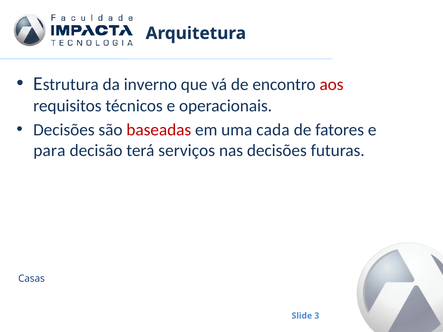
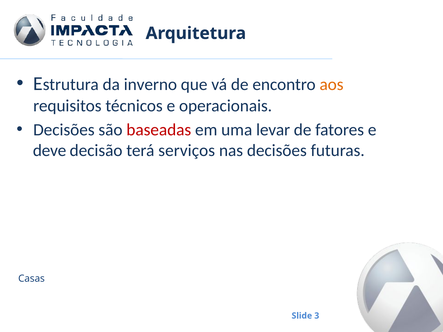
aos colour: red -> orange
cada: cada -> levar
para: para -> deve
